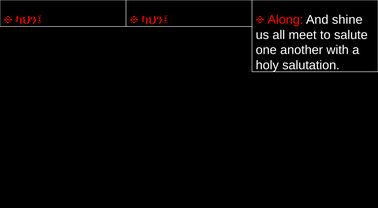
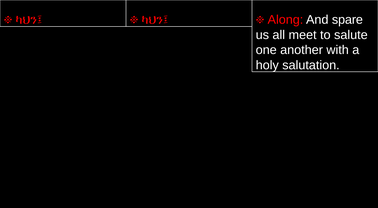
shine: shine -> spare
